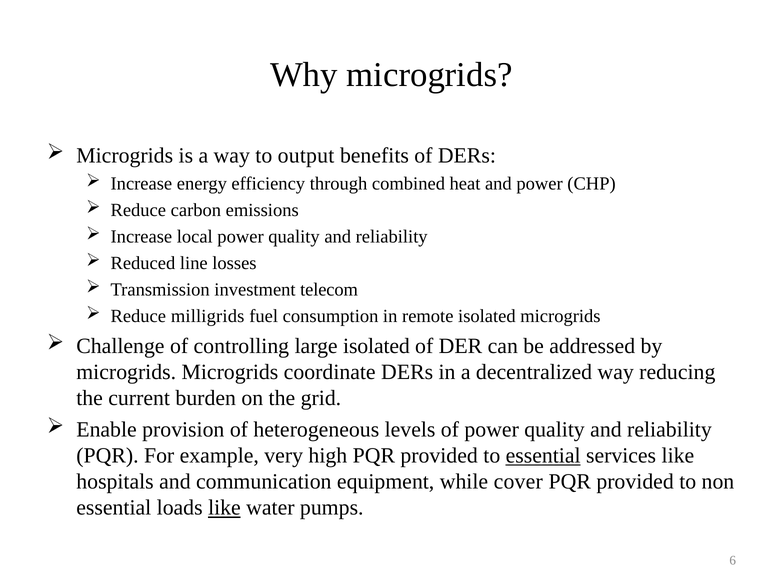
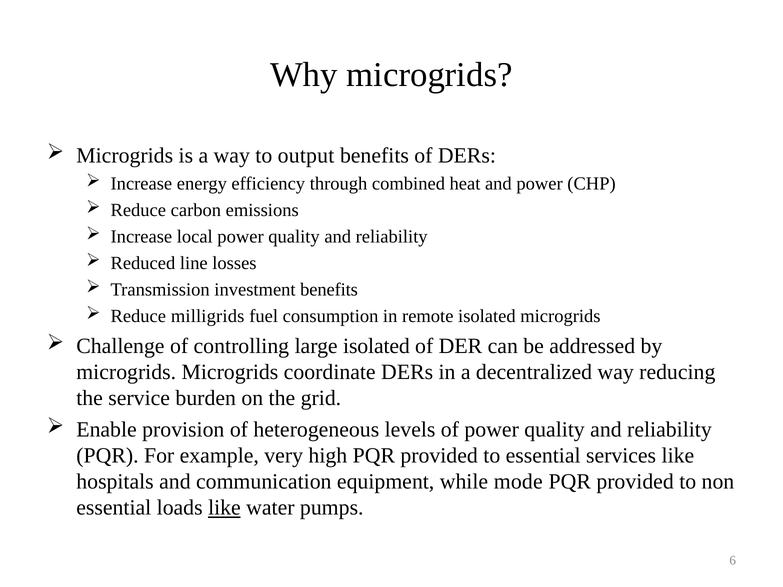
investment telecom: telecom -> benefits
current: current -> service
essential at (543, 456) underline: present -> none
cover: cover -> mode
